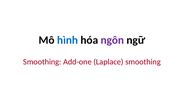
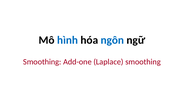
ngôn colour: purple -> blue
